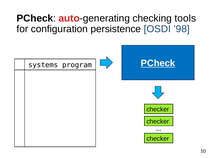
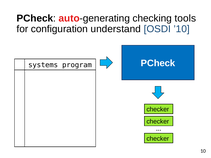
persistence: persistence -> understand
’98: ’98 -> ’10
PCheck at (158, 63) underline: present -> none
